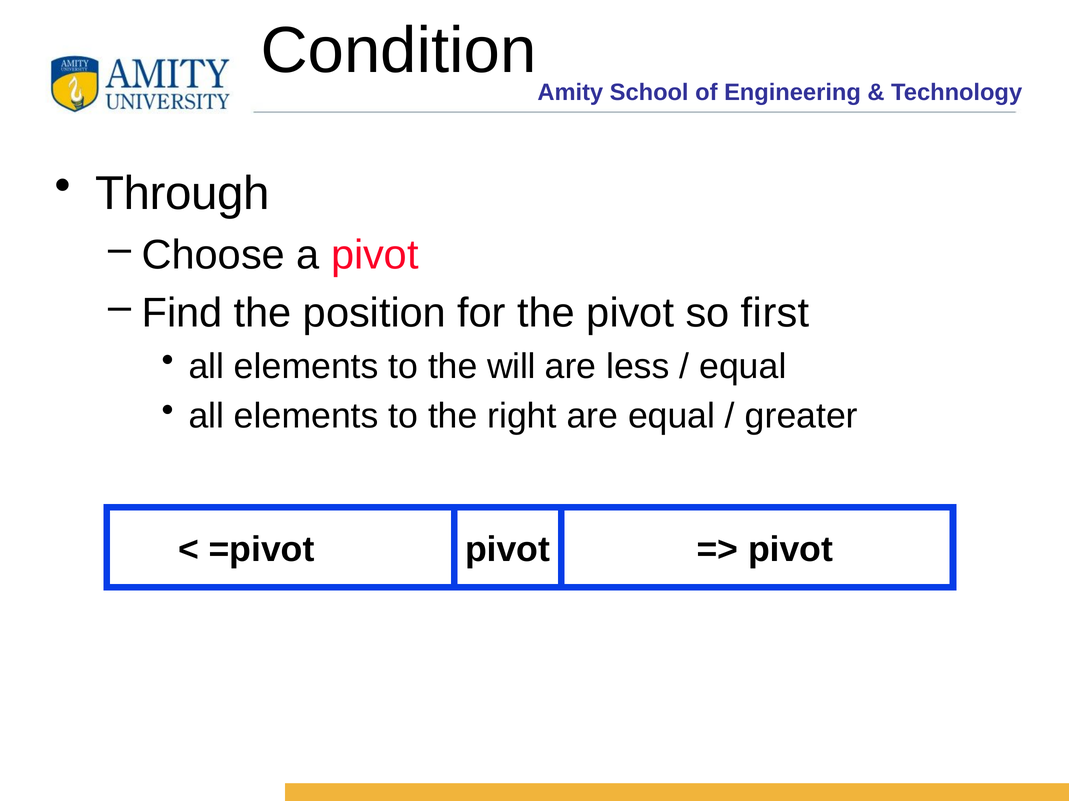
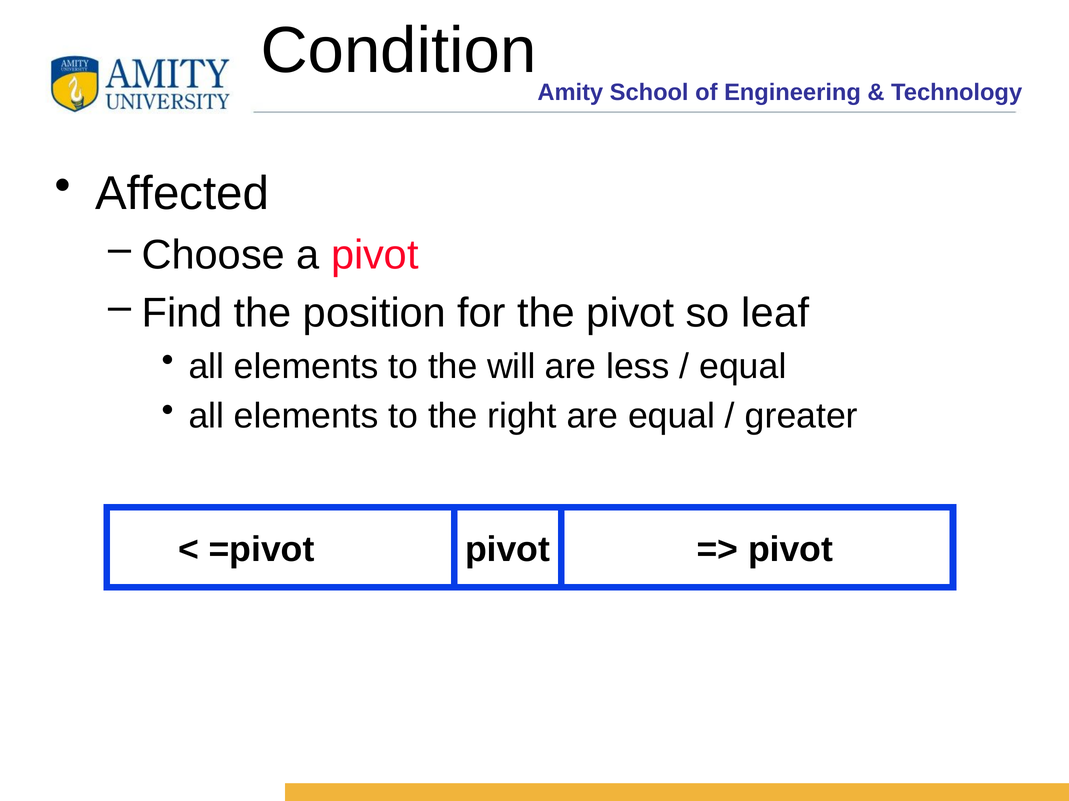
Through: Through -> Affected
first: first -> leaf
